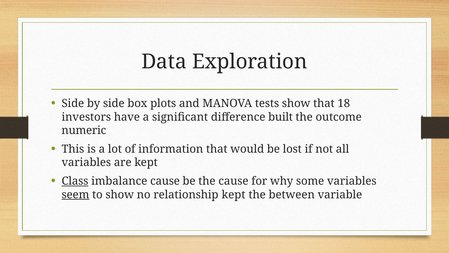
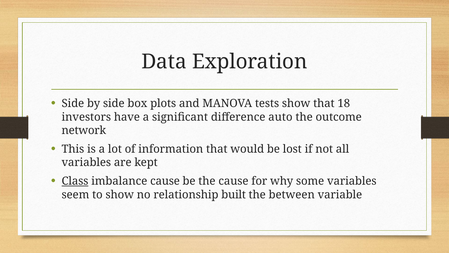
built: built -> auto
numeric: numeric -> network
seem underline: present -> none
relationship kept: kept -> built
